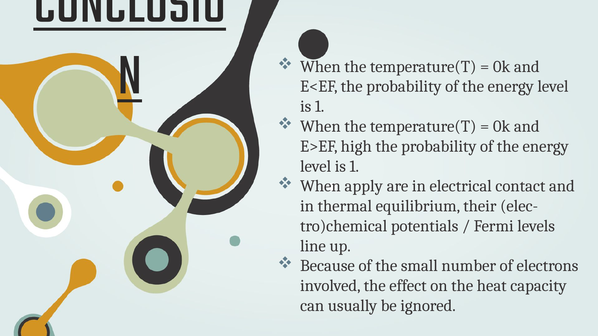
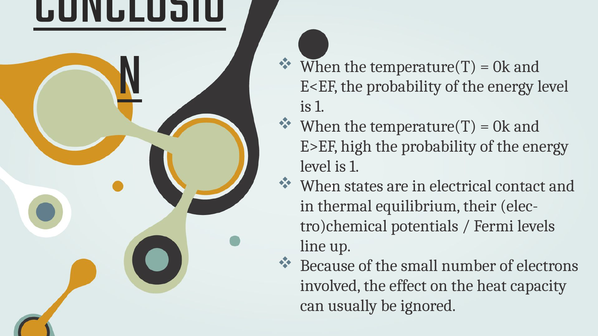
apply: apply -> states
